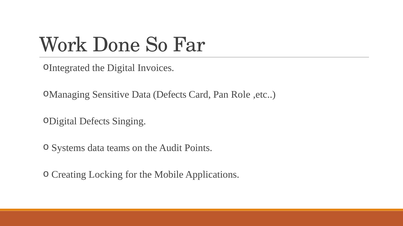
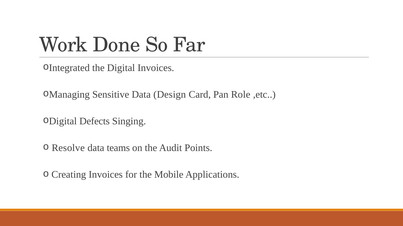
Data Defects: Defects -> Design
Systems: Systems -> Resolve
Creating Locking: Locking -> Invoices
